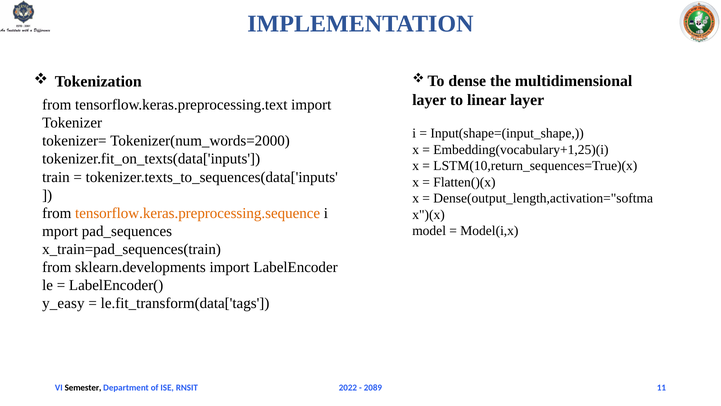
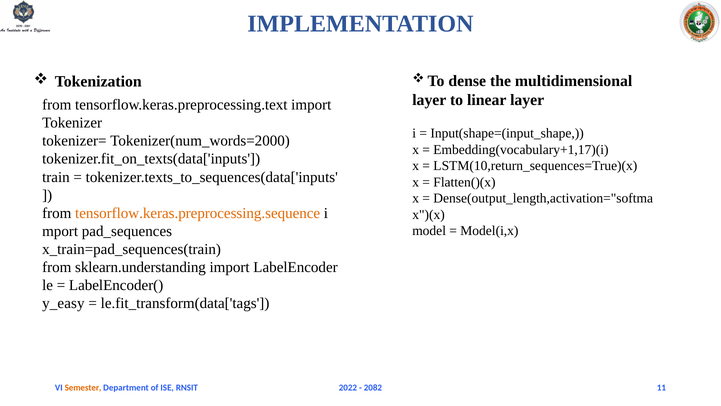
Embedding(vocabulary+1,25)(i: Embedding(vocabulary+1,25)(i -> Embedding(vocabulary+1,17)(i
sklearn.developments: sklearn.developments -> sklearn.understanding
Semester colour: black -> orange
2089: 2089 -> 2082
